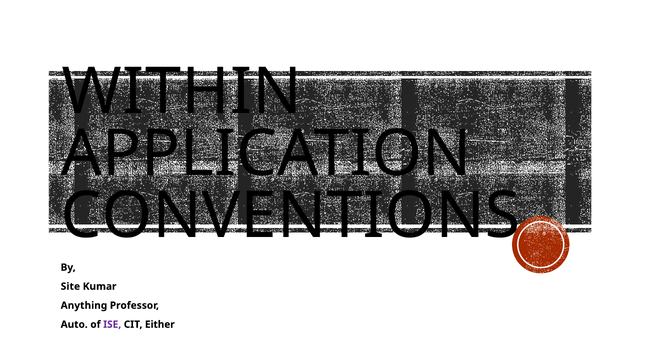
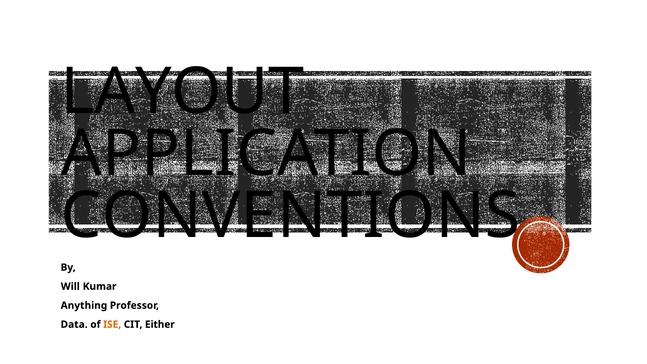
WITHIN: WITHIN -> LAYOUT
Site: Site -> Will
Auto: Auto -> Data
ISE colour: purple -> orange
